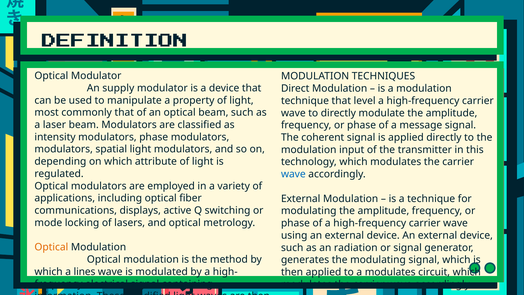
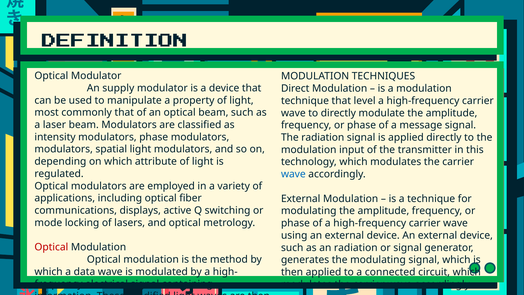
The coherent: coherent -> radiation
Optical at (51, 247) colour: orange -> red
lines: lines -> data
a modulates: modulates -> connected
